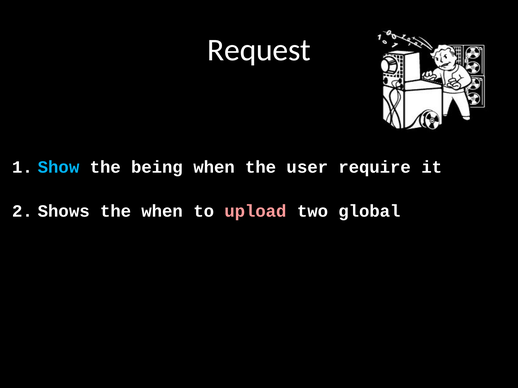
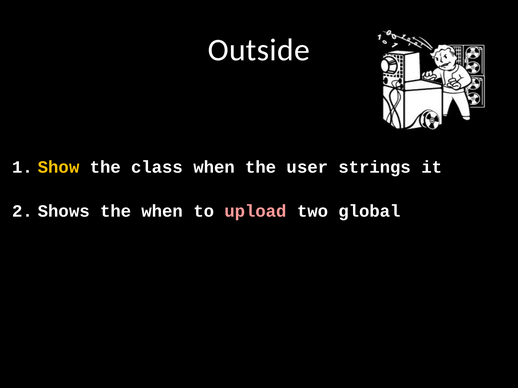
Request: Request -> Outside
Show colour: light blue -> yellow
being: being -> class
require: require -> strings
